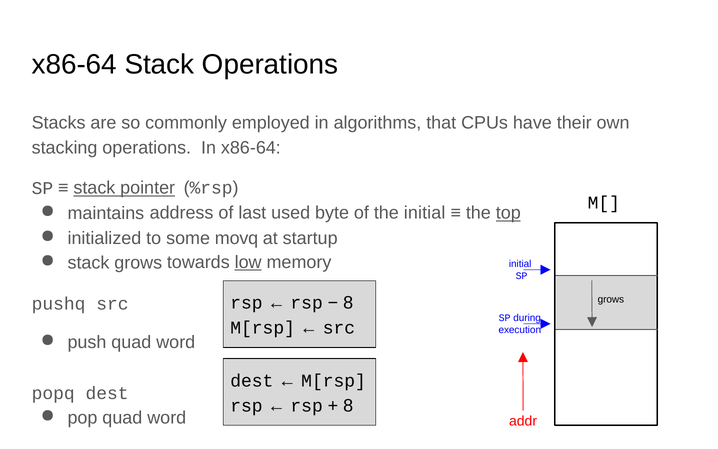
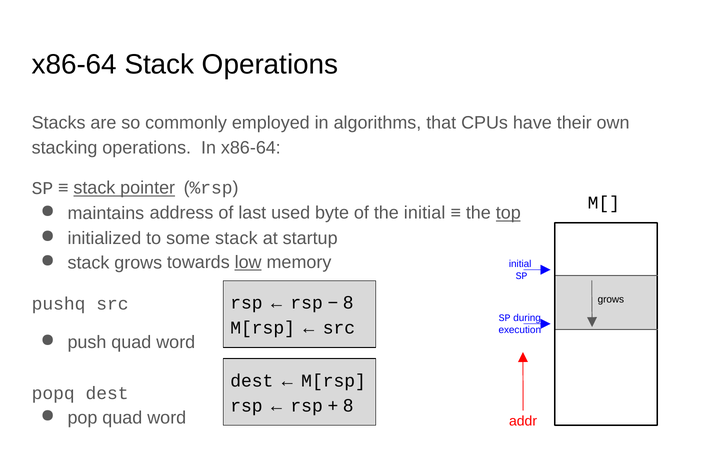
some movq: movq -> stack
